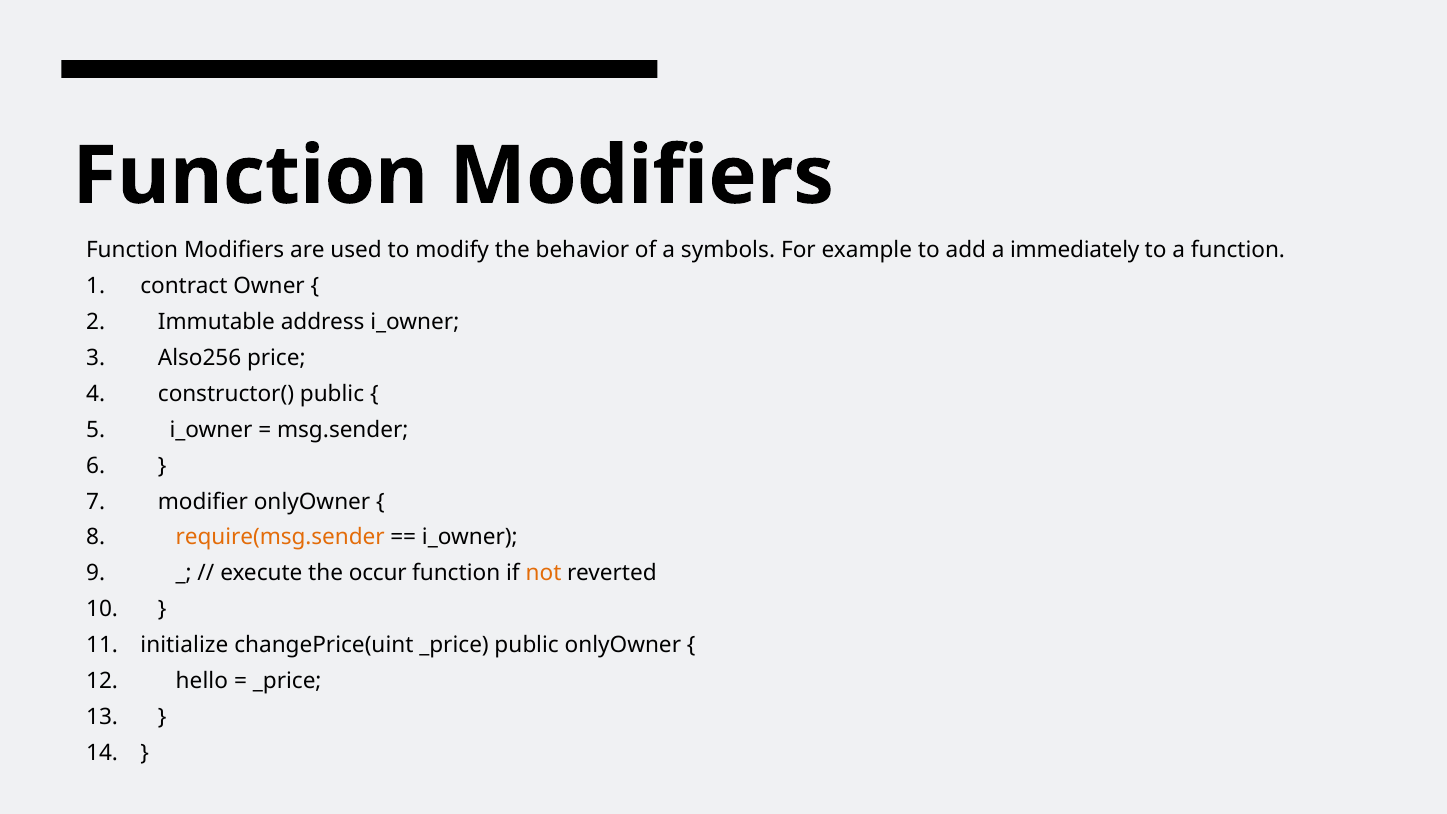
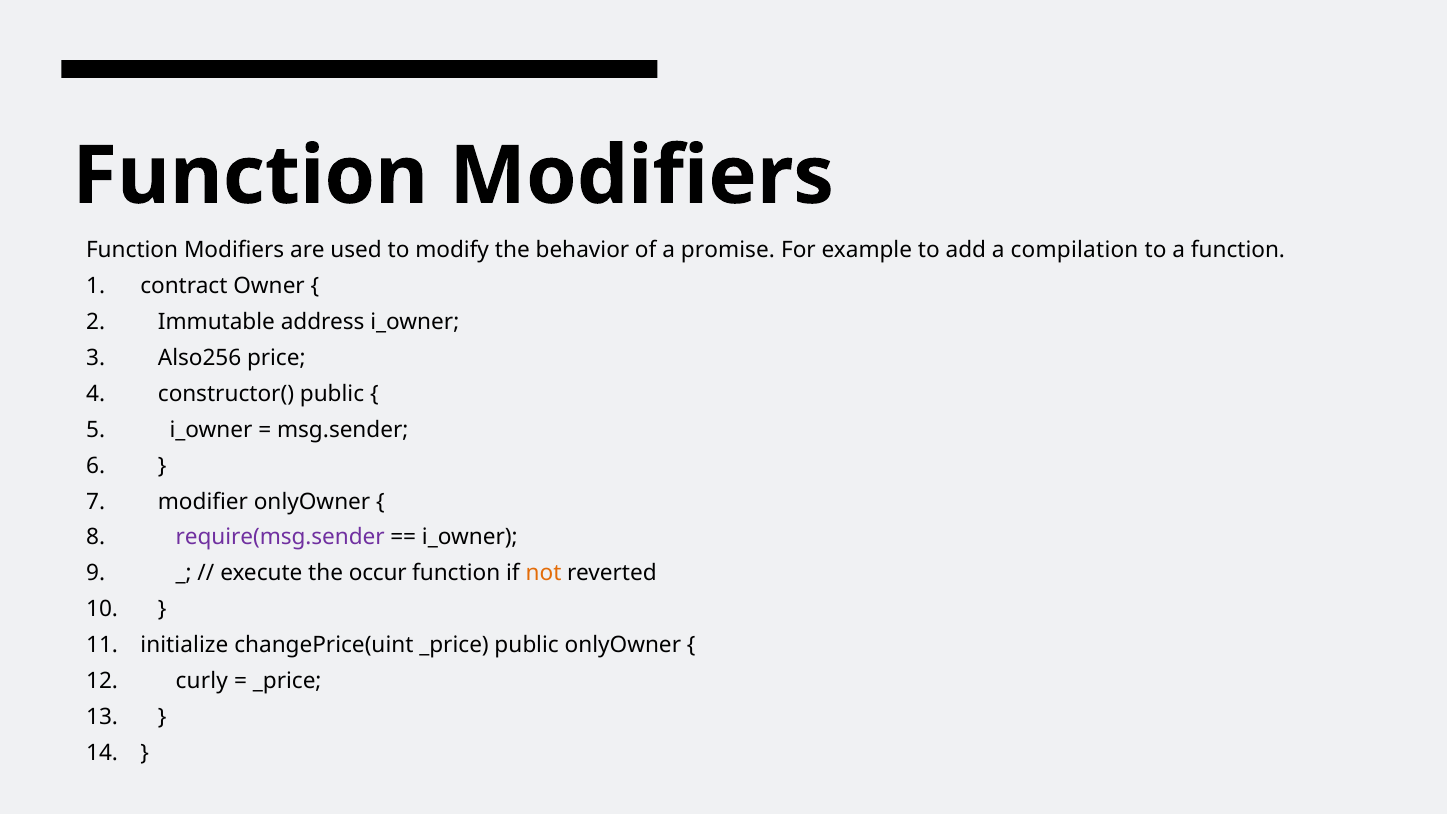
symbols: symbols -> promise
immediately: immediately -> compilation
require(msg.sender colour: orange -> purple
hello: hello -> curly
